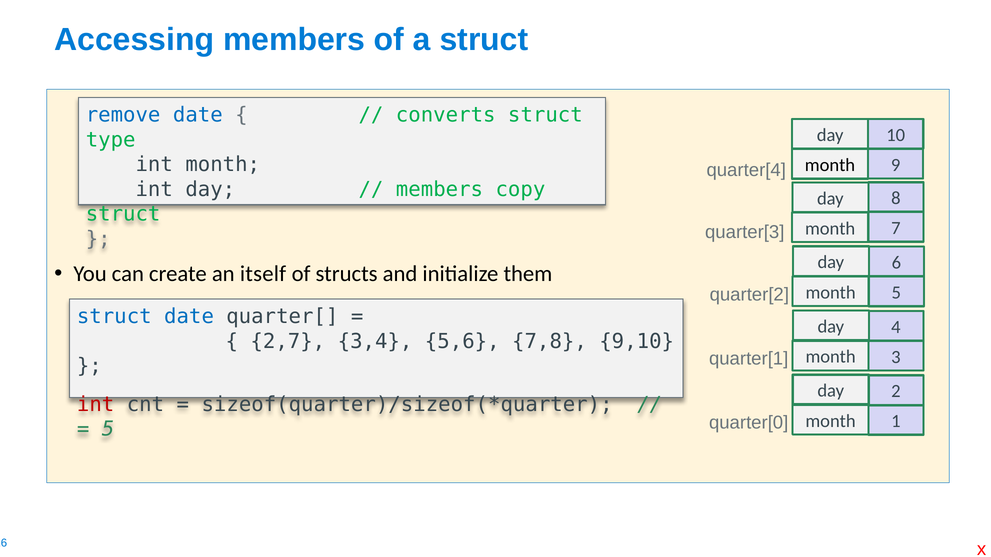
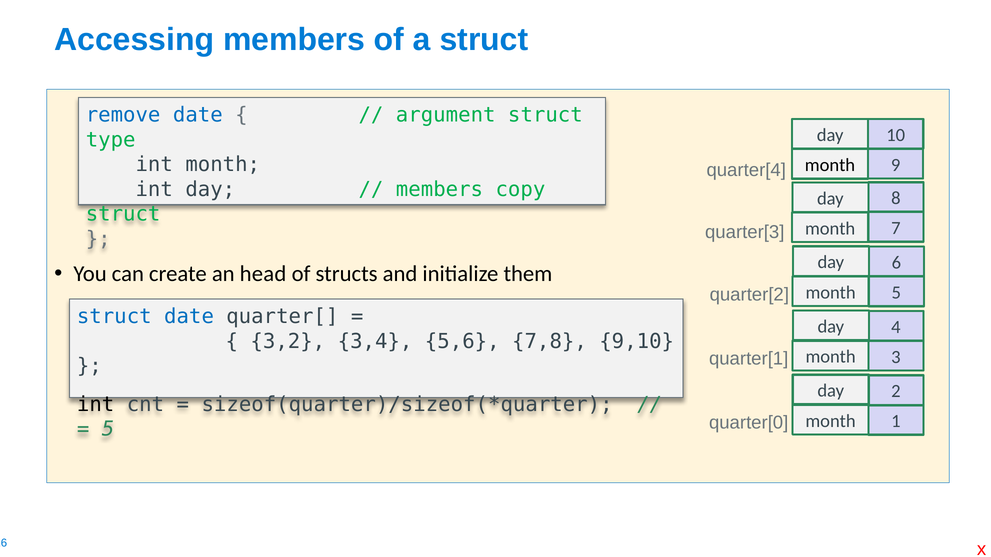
converts: converts -> argument
itself: itself -> head
2,7: 2,7 -> 3,2
int at (96, 405) colour: red -> black
